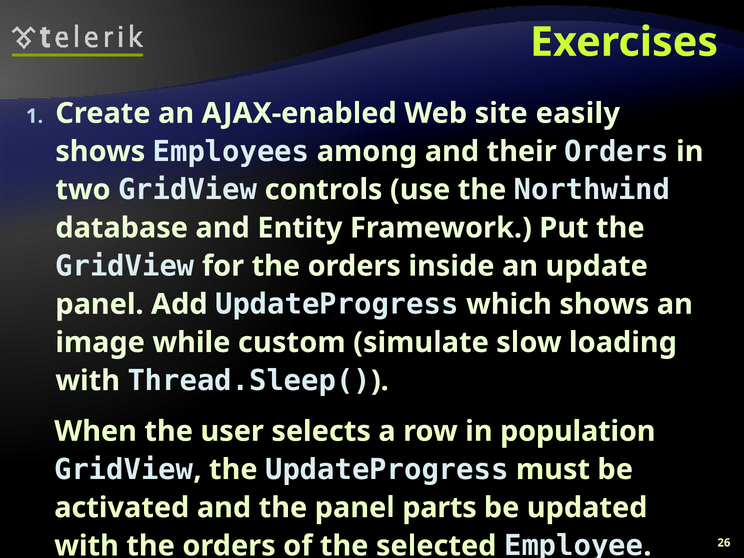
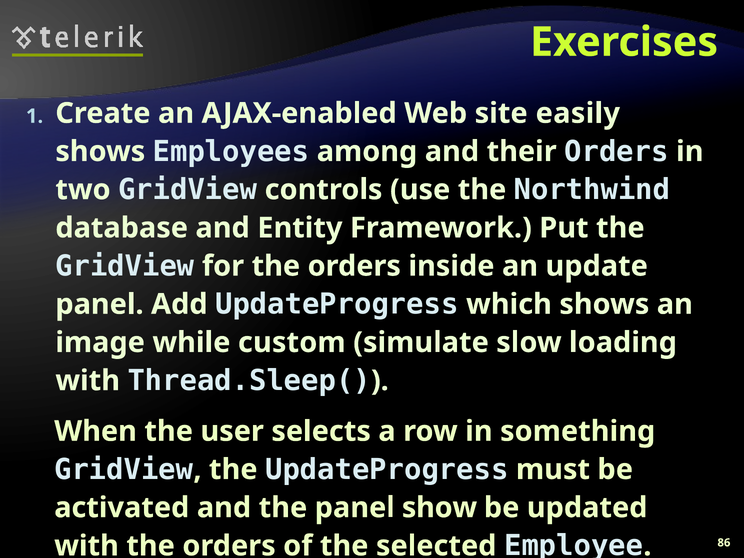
population: population -> something
parts: parts -> show
26: 26 -> 86
